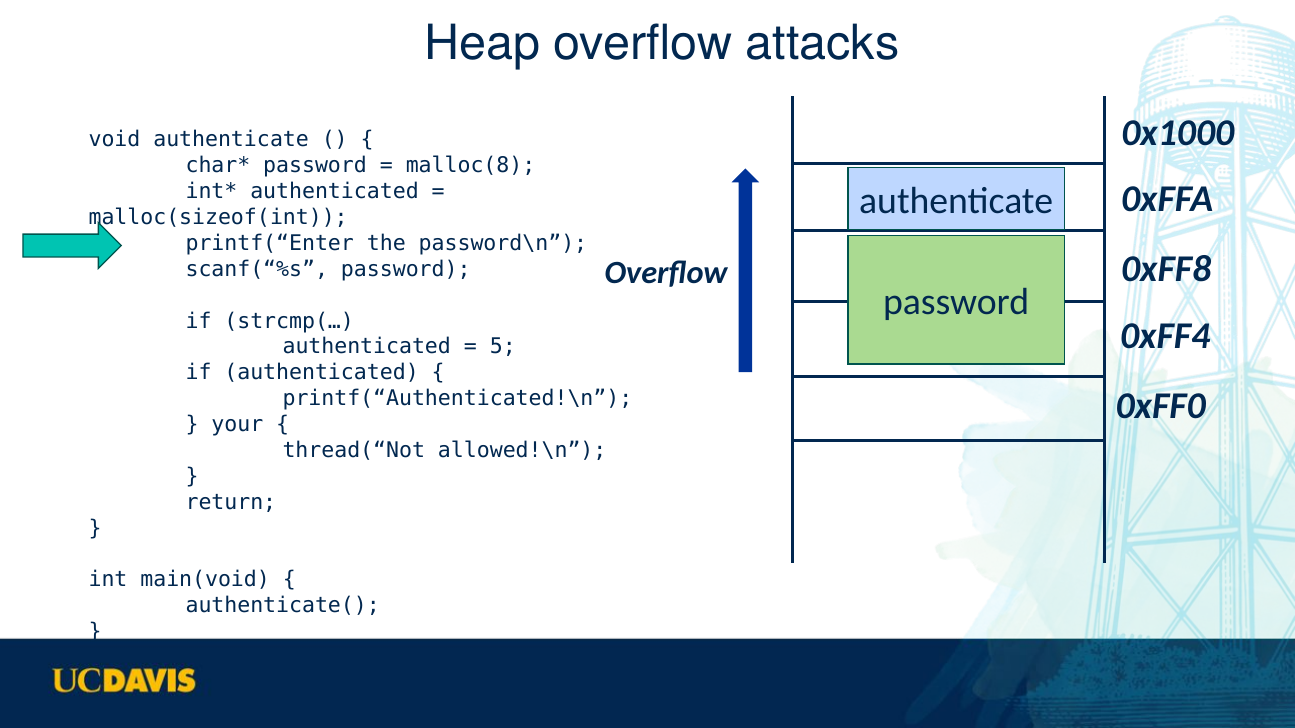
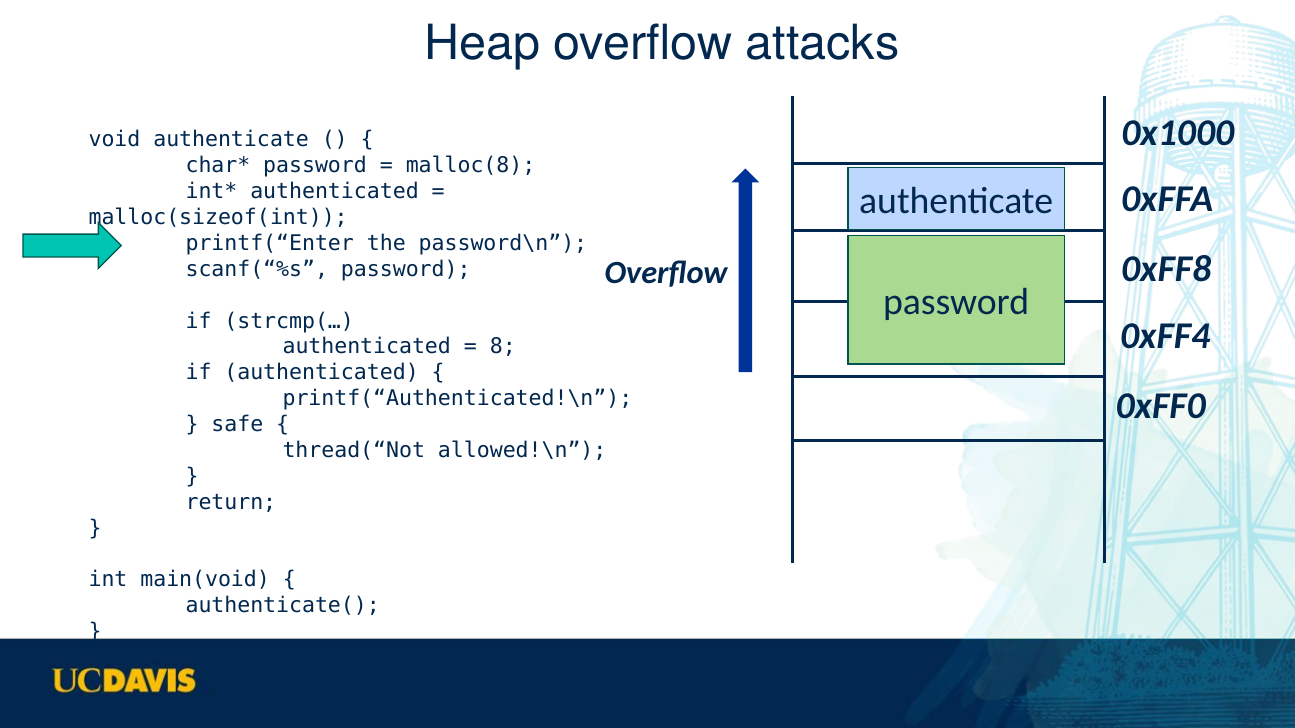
5: 5 -> 8
your: your -> safe
